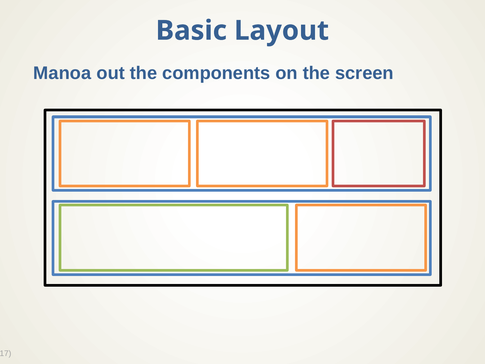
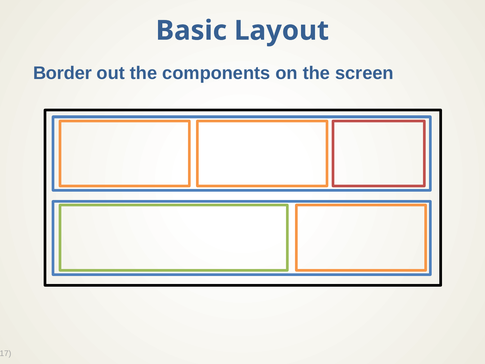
Manoa: Manoa -> Border
